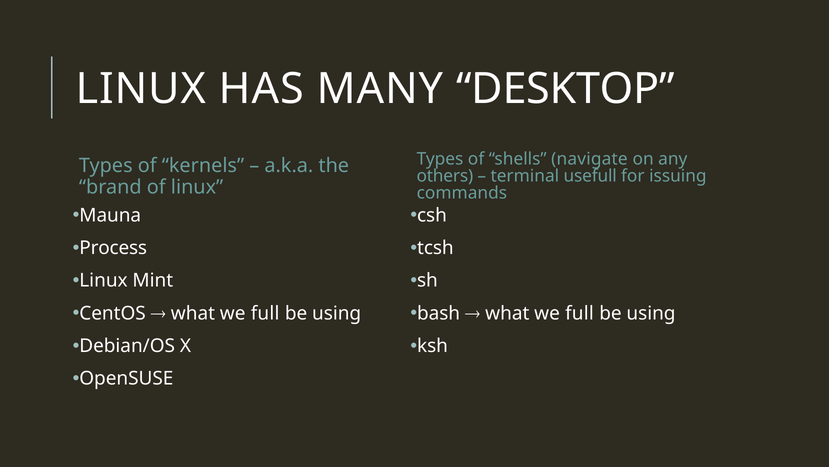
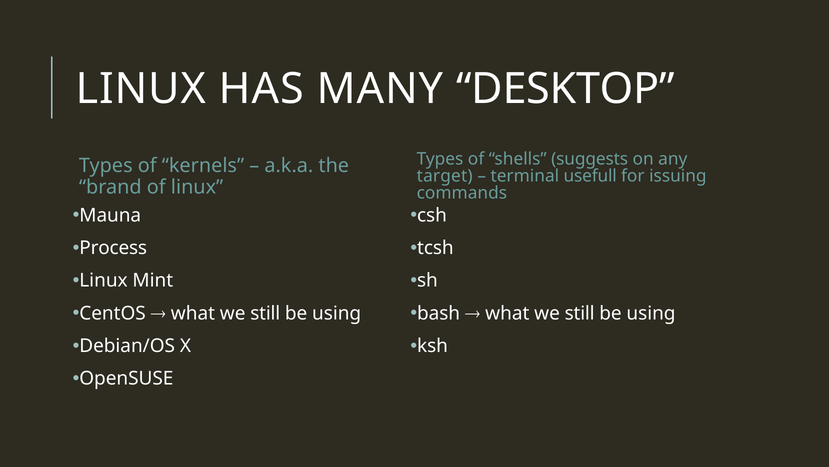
navigate: navigate -> suggests
others: others -> target
full at (265, 313): full -> still
full at (579, 313): full -> still
